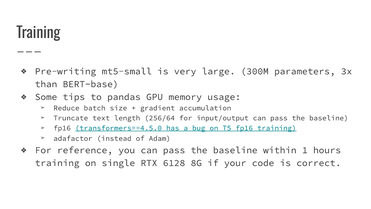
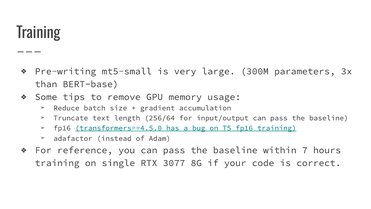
pandas: pandas -> remove
1: 1 -> 7
6128: 6128 -> 3077
